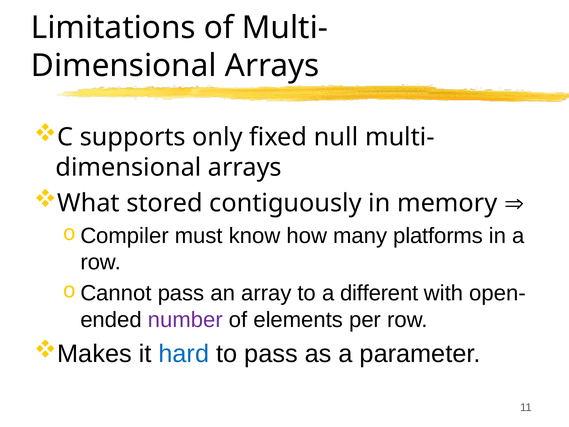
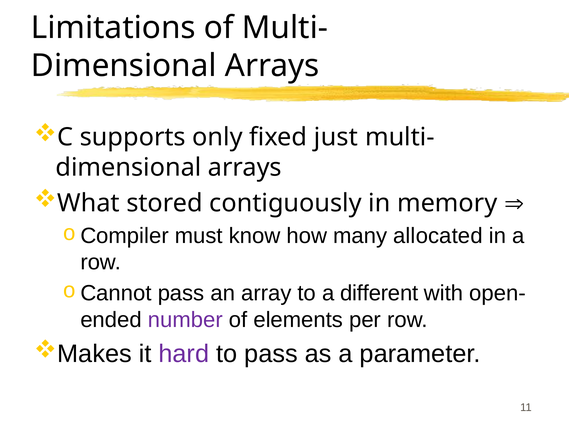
null: null -> just
platforms: platforms -> allocated
hard colour: blue -> purple
